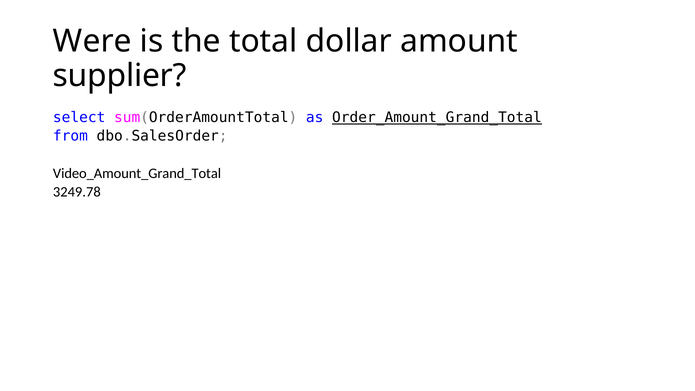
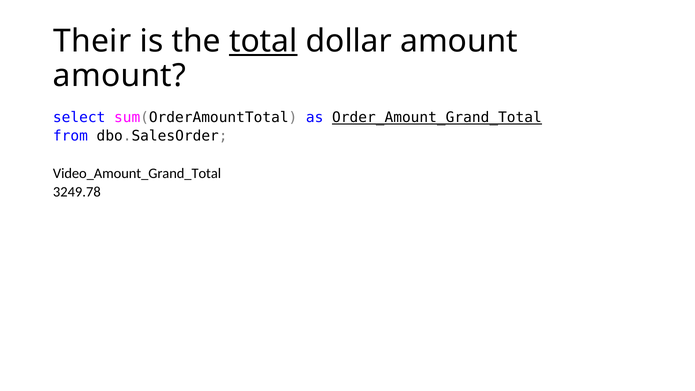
Were: Were -> Their
total underline: none -> present
supplier at (120, 76): supplier -> amount
